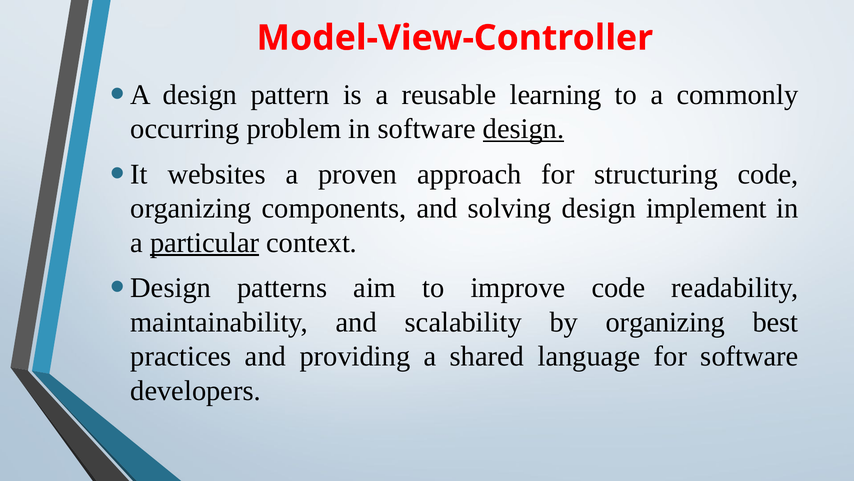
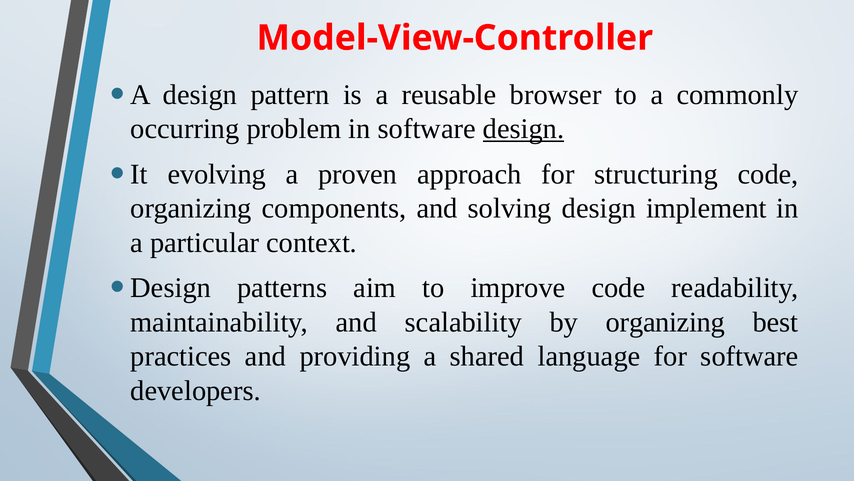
learning: learning -> browser
websites: websites -> evolving
particular underline: present -> none
